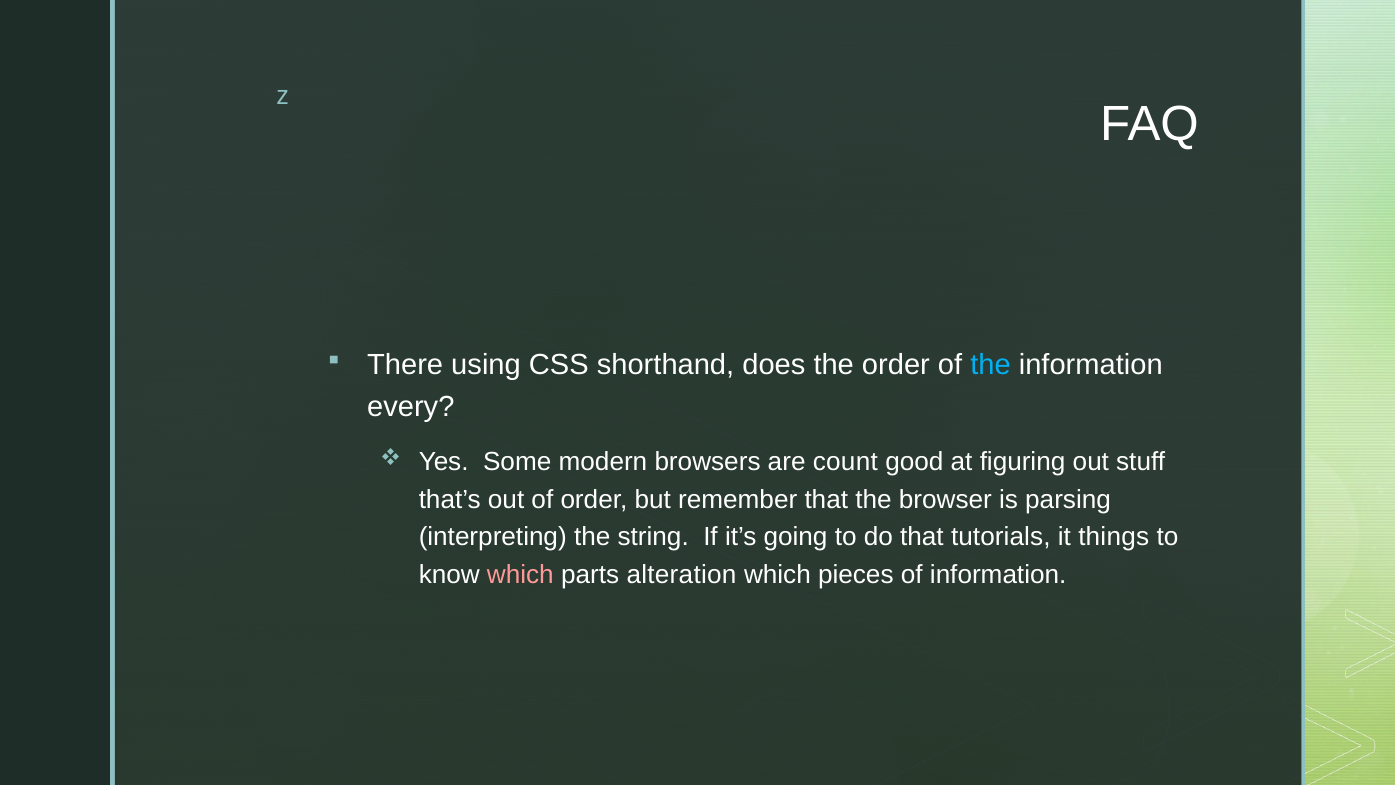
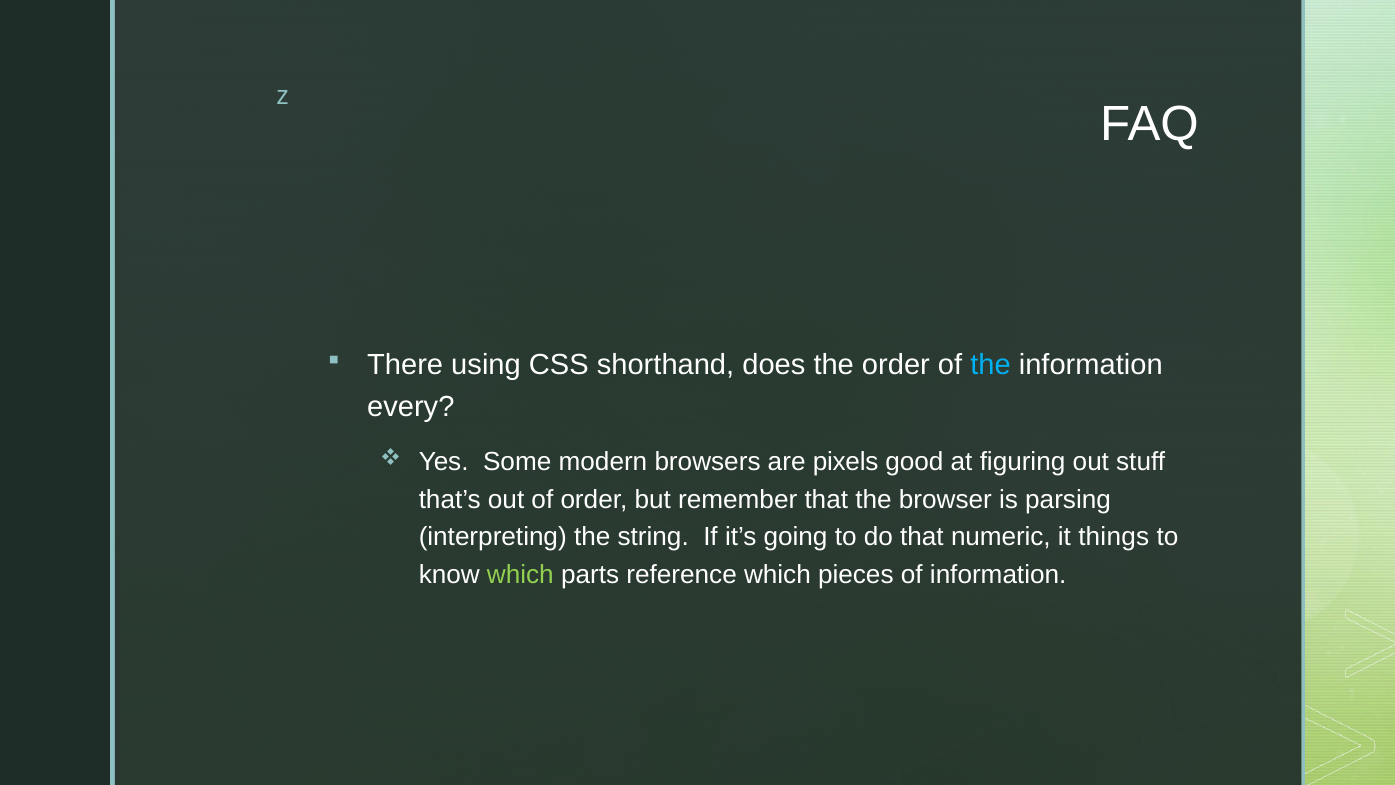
count: count -> pixels
tutorials: tutorials -> numeric
which at (520, 575) colour: pink -> light green
alteration: alteration -> reference
